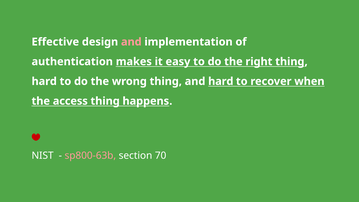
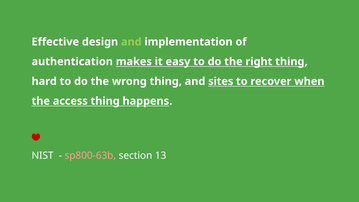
and at (131, 42) colour: pink -> light green
and hard: hard -> sites
70: 70 -> 13
